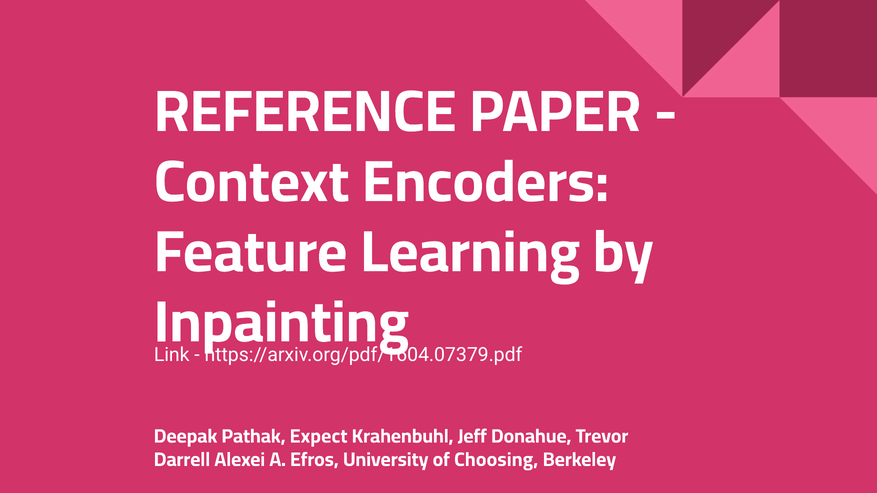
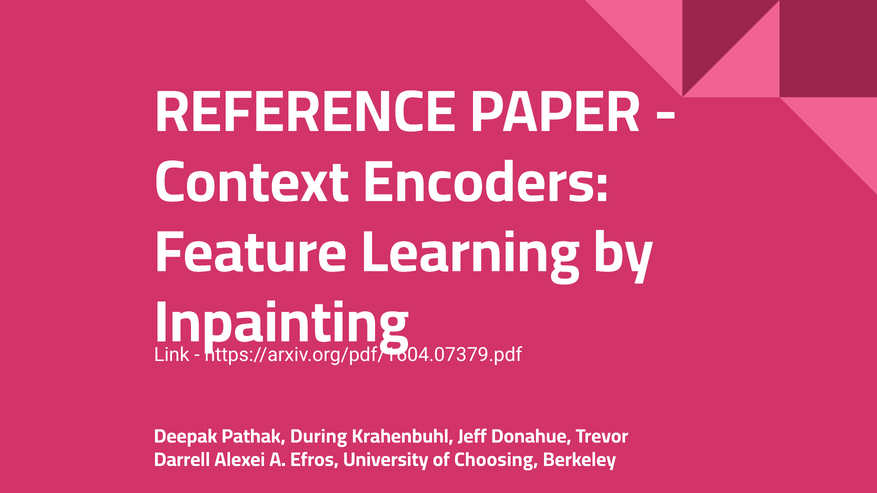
Expect: Expect -> During
